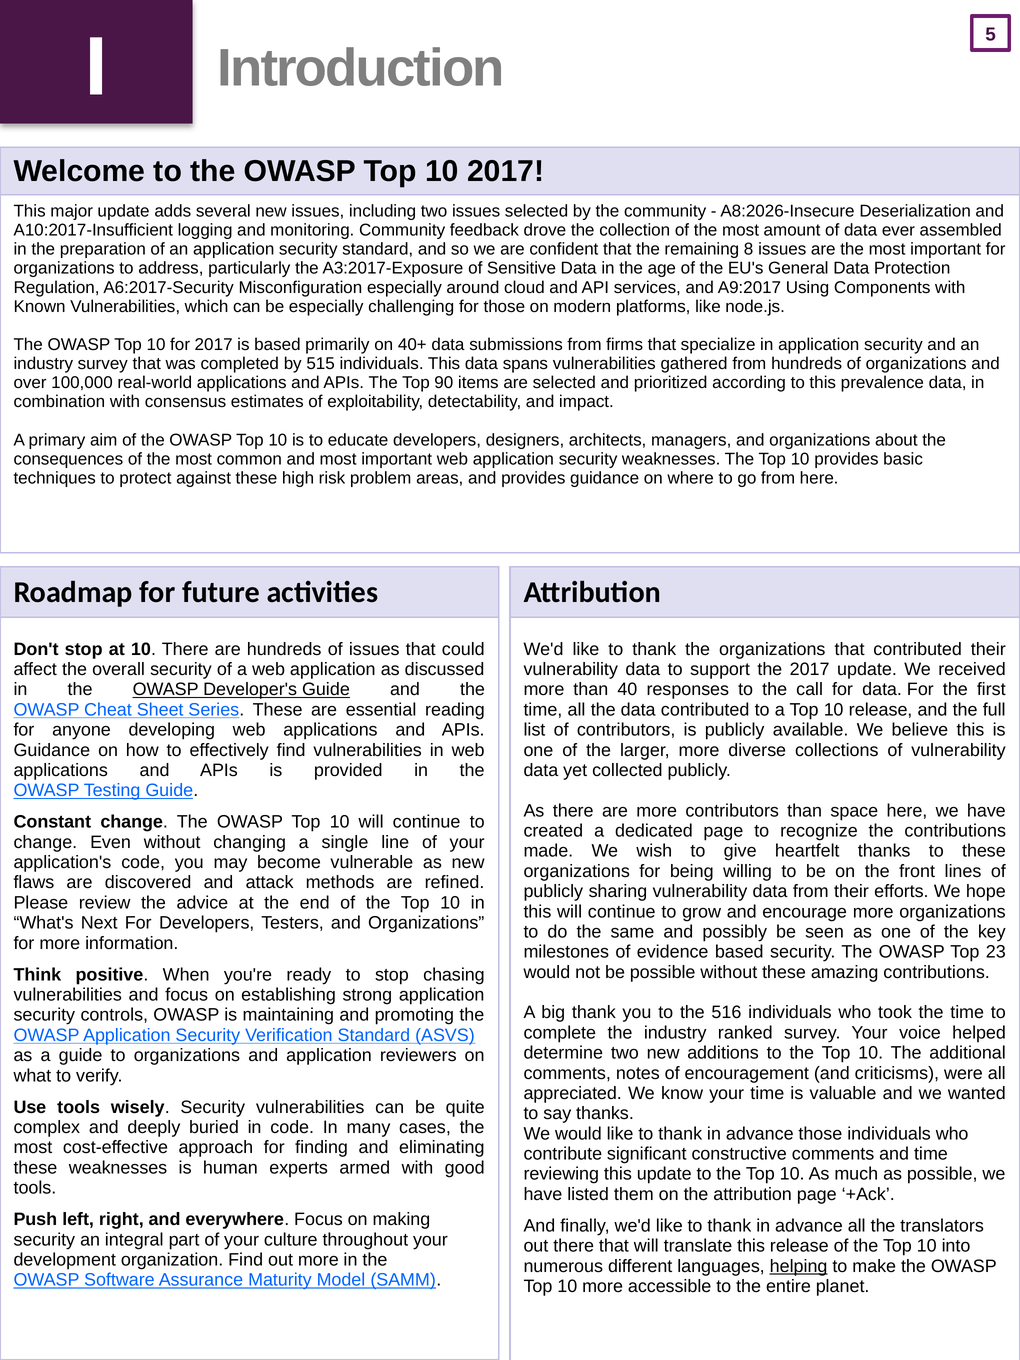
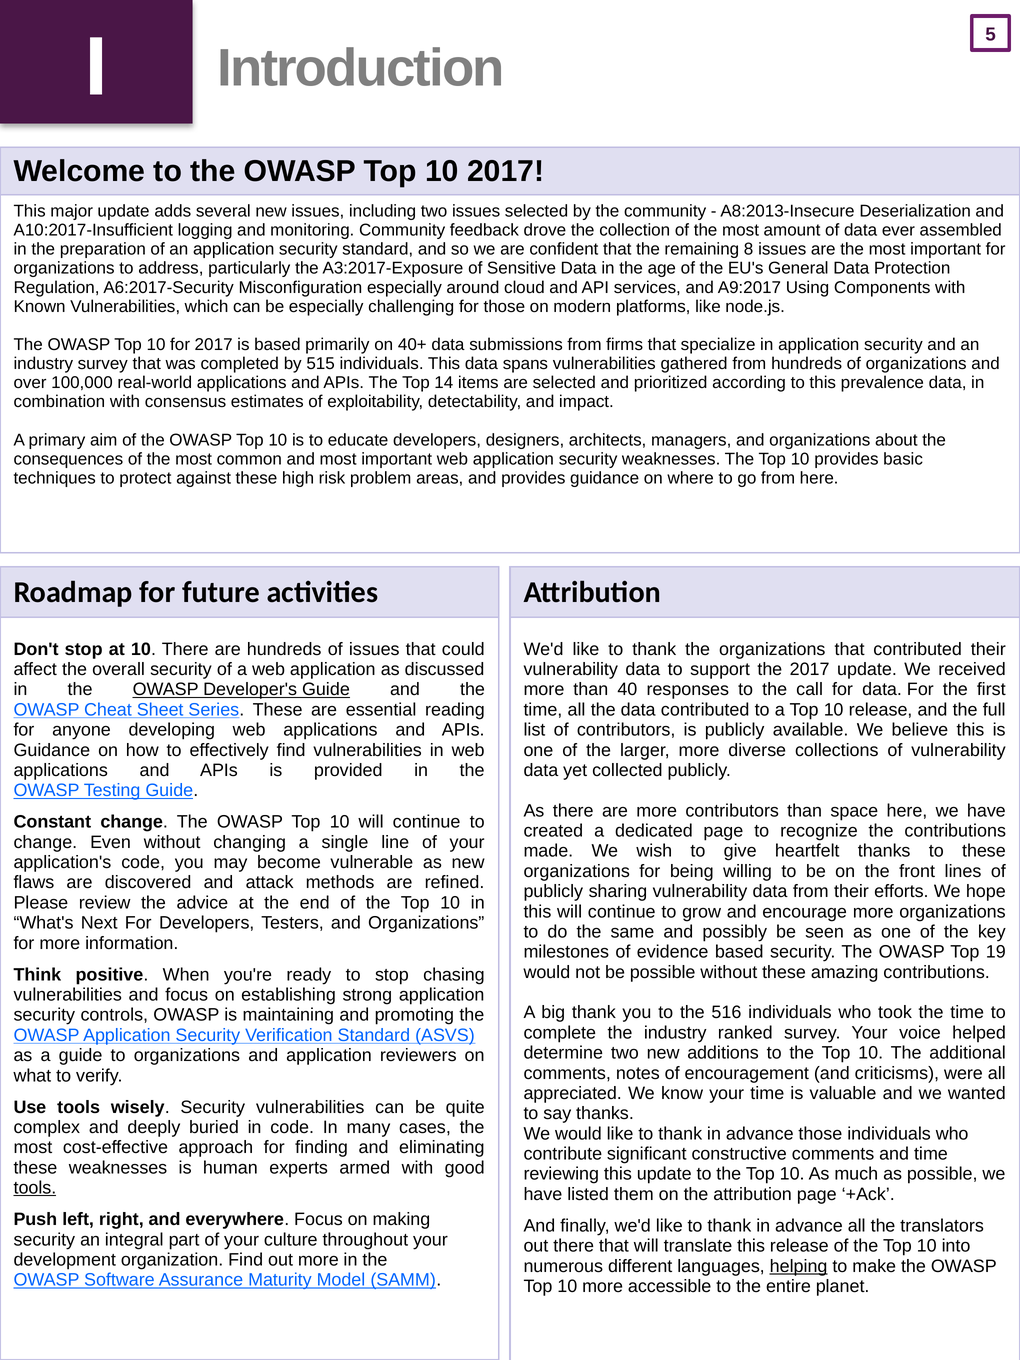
A8:2026-Insecure: A8:2026-Insecure -> A8:2013-Insecure
90: 90 -> 14
23: 23 -> 19
tools at (35, 1188) underline: none -> present
